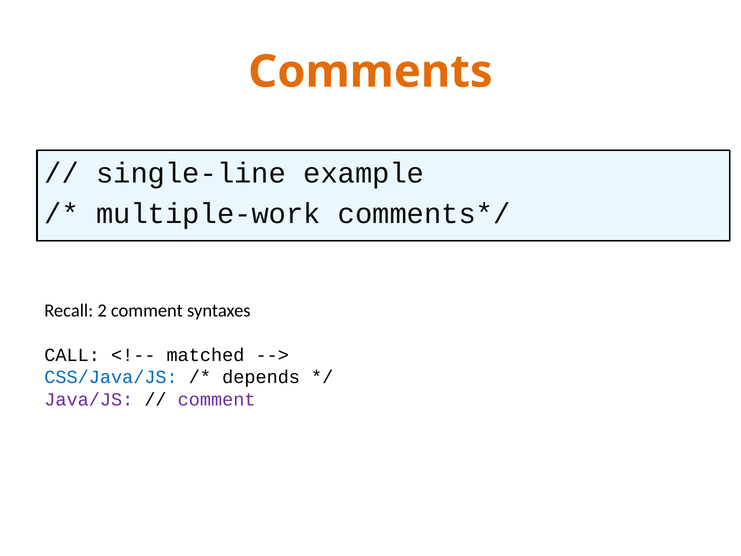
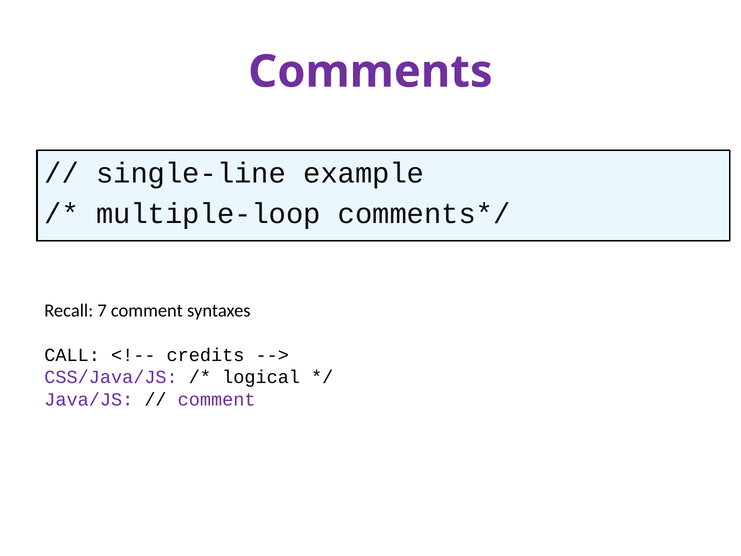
Comments colour: orange -> purple
multiple-work: multiple-work -> multiple-loop
2: 2 -> 7
matched: matched -> credits
CSS/Java/JS colour: blue -> purple
depends: depends -> logical
